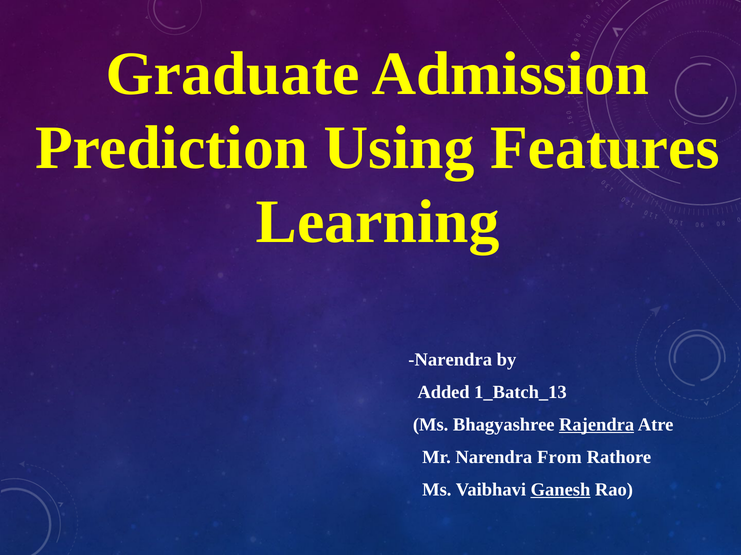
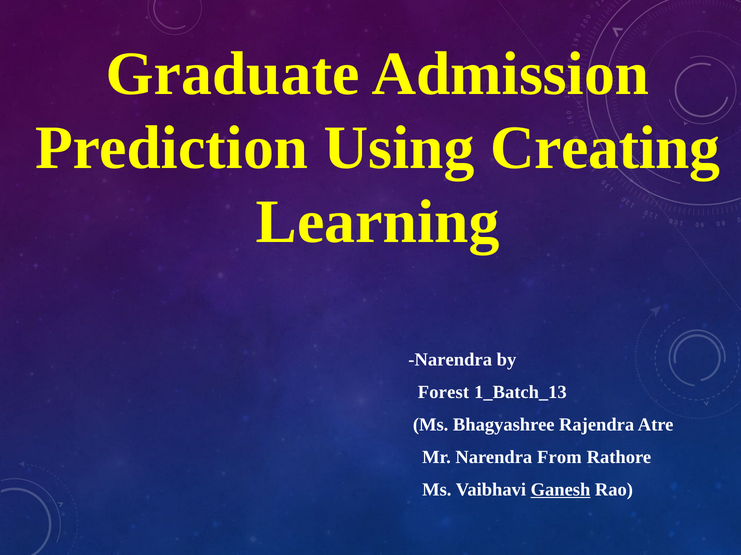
Features: Features -> Creating
Added: Added -> Forest
Rajendra underline: present -> none
